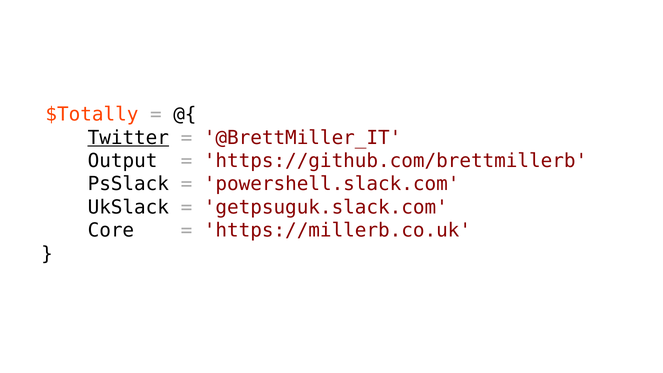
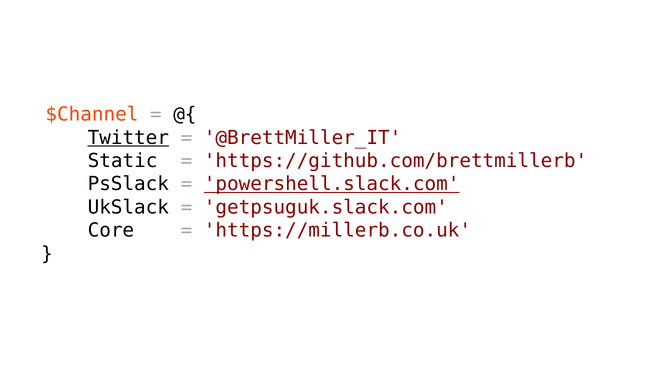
$Totally: $Totally -> $Channel
Output: Output -> Static
powershell.slack.com underline: none -> present
